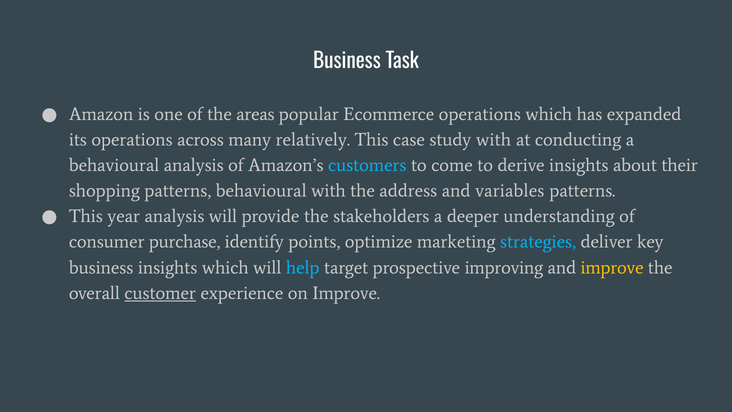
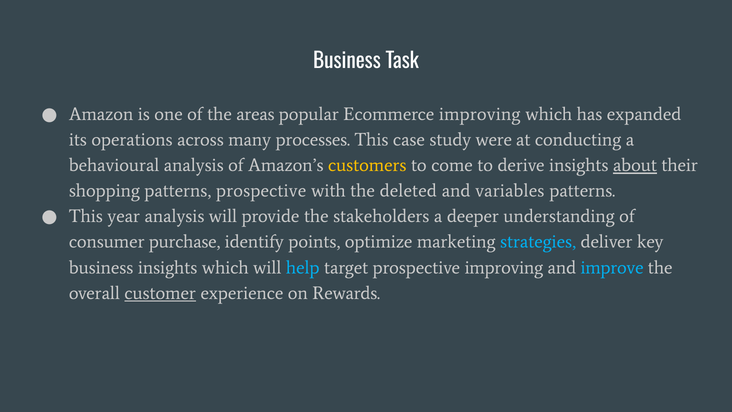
Ecommerce operations: operations -> improving
relatively: relatively -> processes
study with: with -> were
customers colour: light blue -> yellow
about underline: none -> present
patterns behavioural: behavioural -> prospective
address: address -> deleted
improve at (612, 267) colour: yellow -> light blue
on Improve: Improve -> Rewards
